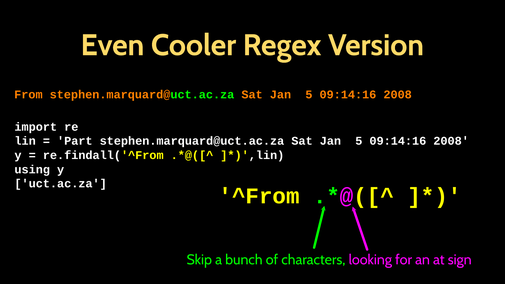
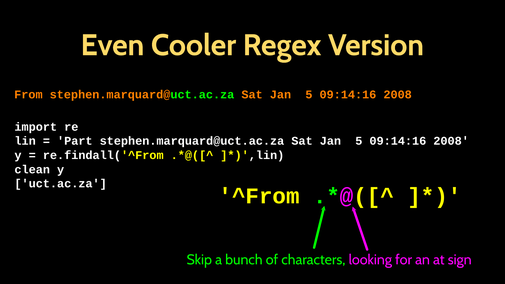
using: using -> clean
